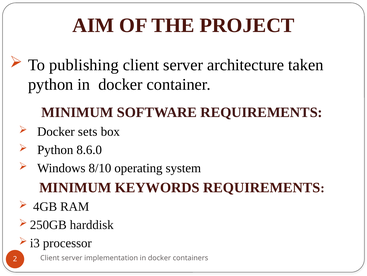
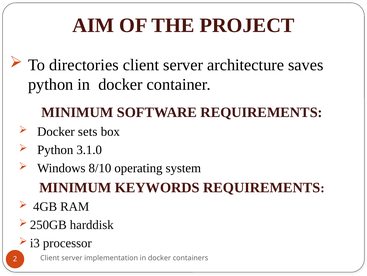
publishing: publishing -> directories
taken: taken -> saves
8.6.0: 8.6.0 -> 3.1.0
